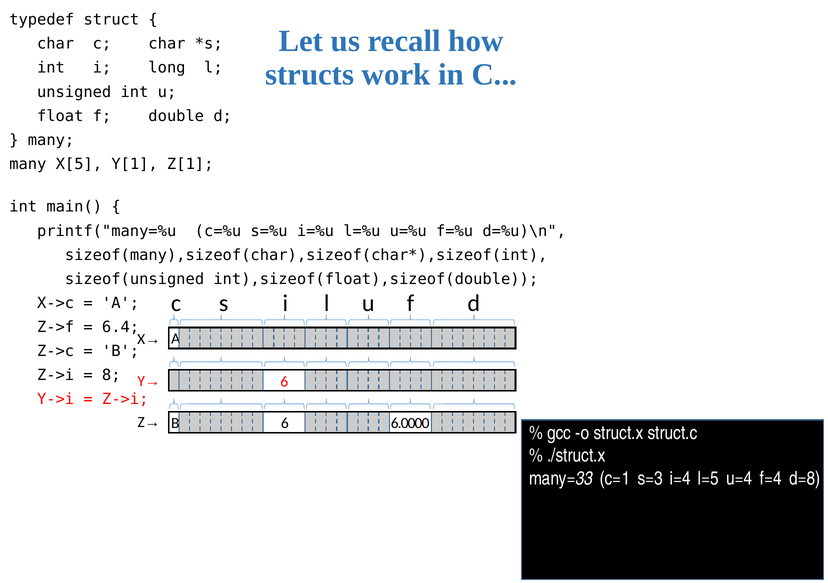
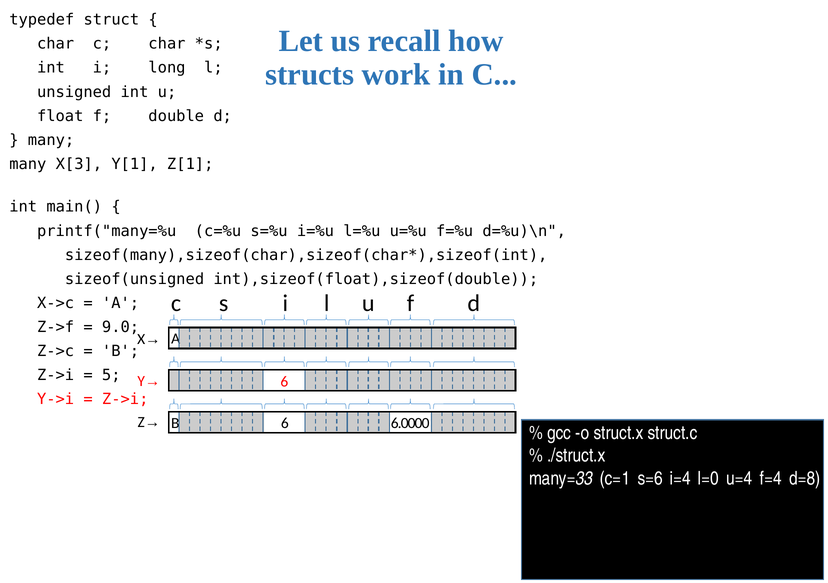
X[5: X[5 -> X[3
6.4: 6.4 -> 9.0
8: 8 -> 5
s=3: s=3 -> s=6
l=5: l=5 -> l=0
